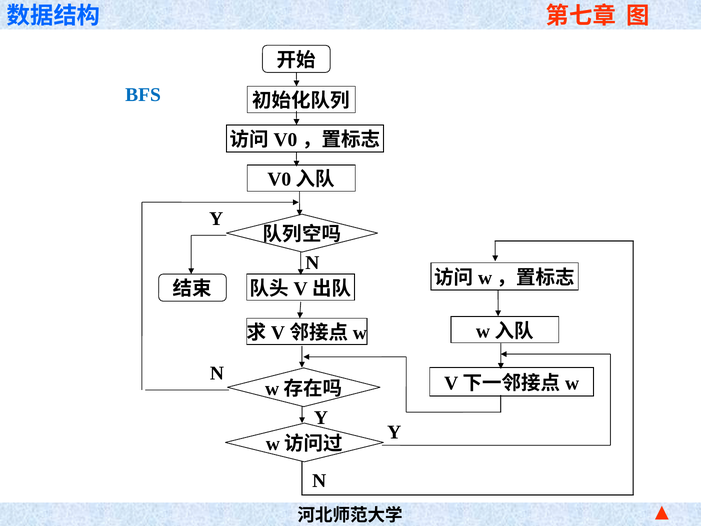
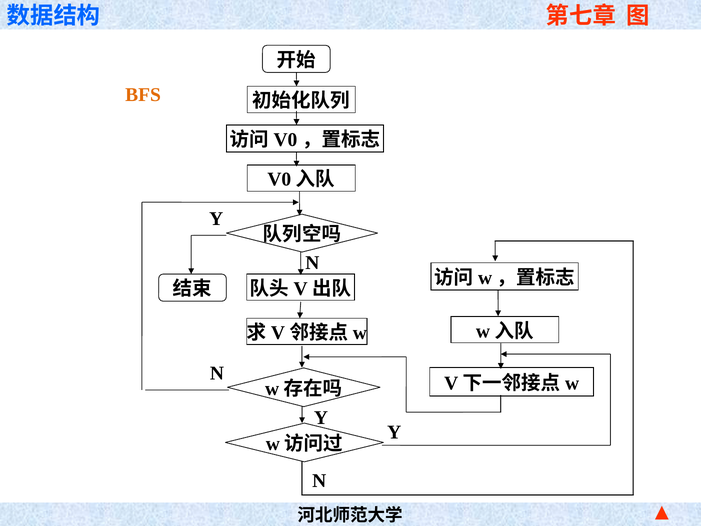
BFS colour: blue -> orange
